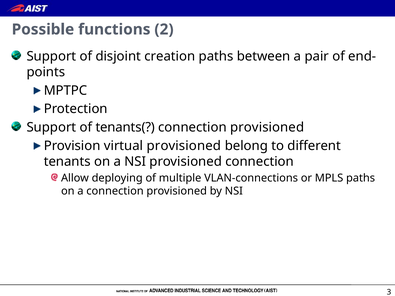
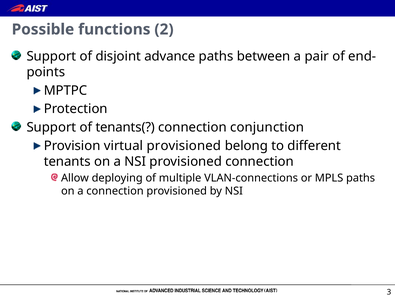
creation: creation -> advance
provisioned at (267, 127): provisioned -> conjunction
